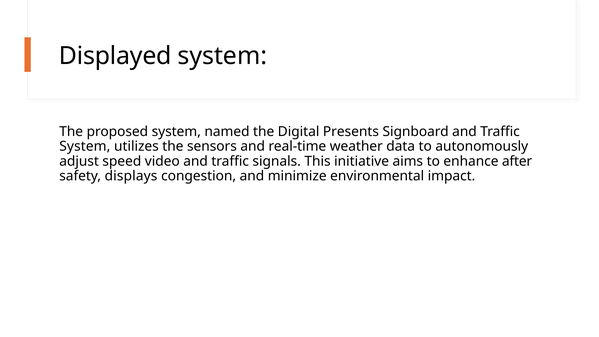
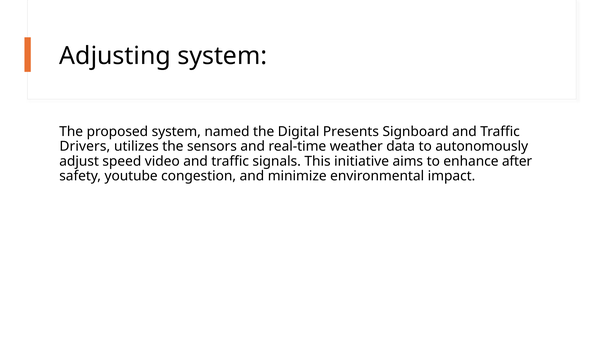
Displayed: Displayed -> Adjusting
System at (85, 146): System -> Drivers
displays: displays -> youtube
